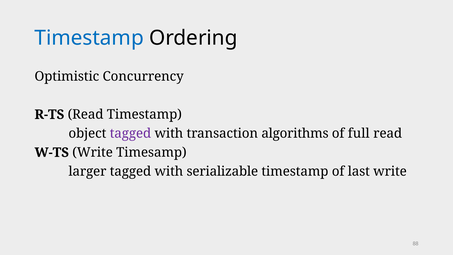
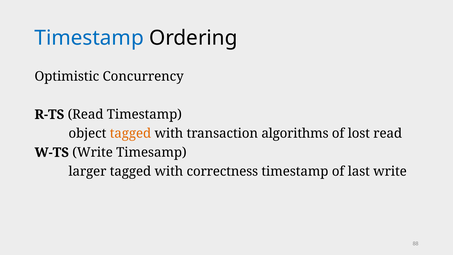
tagged at (130, 133) colour: purple -> orange
full: full -> lost
serializable: serializable -> correctness
